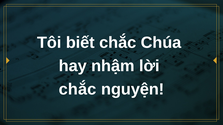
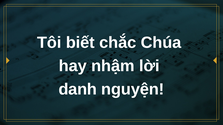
chắc at (78, 89): chắc -> danh
